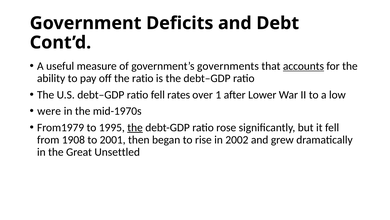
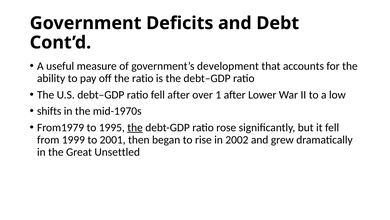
governments: governments -> development
accounts underline: present -> none
fell rates: rates -> after
were: were -> shifts
1908: 1908 -> 1999
